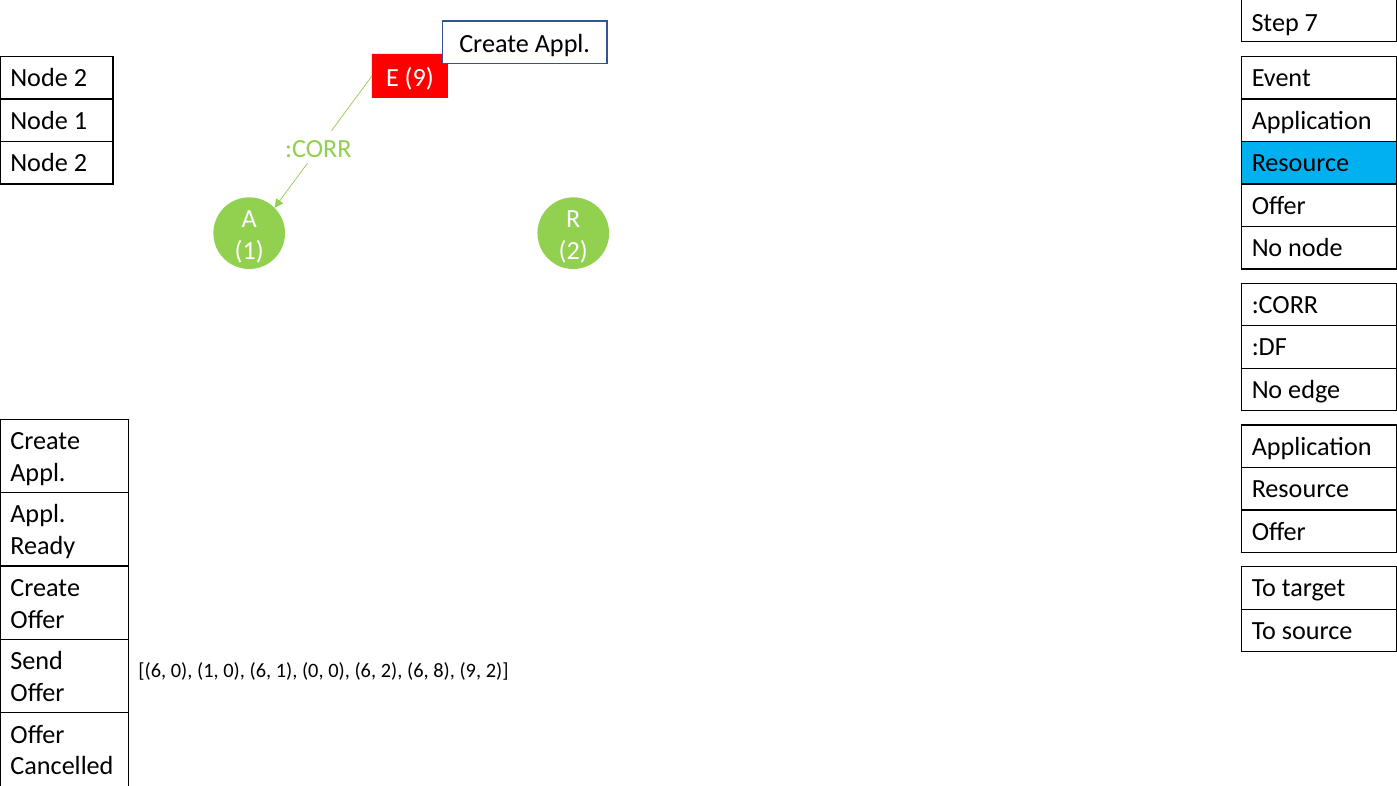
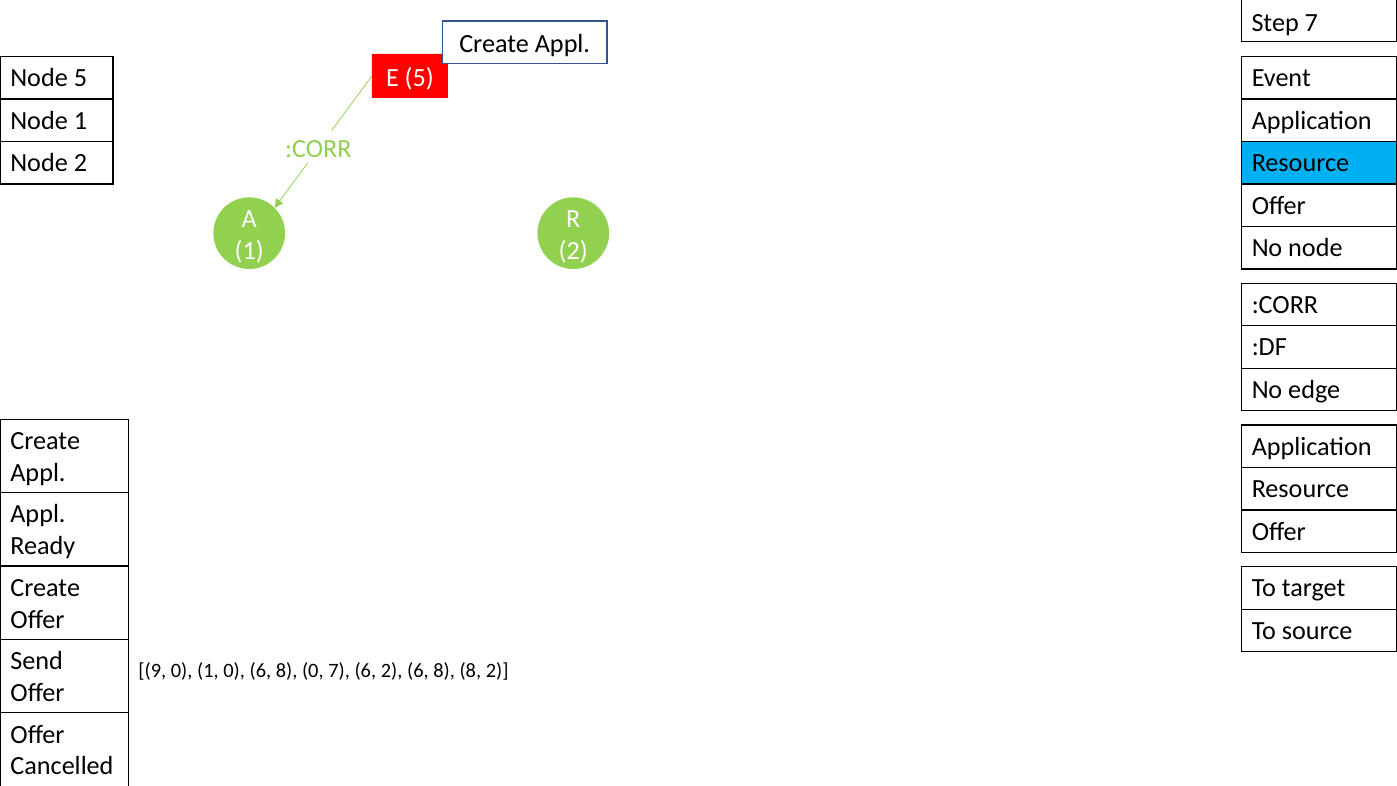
E 9: 9 -> 5
2 at (80, 78): 2 -> 5
6 at (152, 670): 6 -> 9
0 6 1: 1 -> 8
0 0: 0 -> 7
8 9: 9 -> 8
